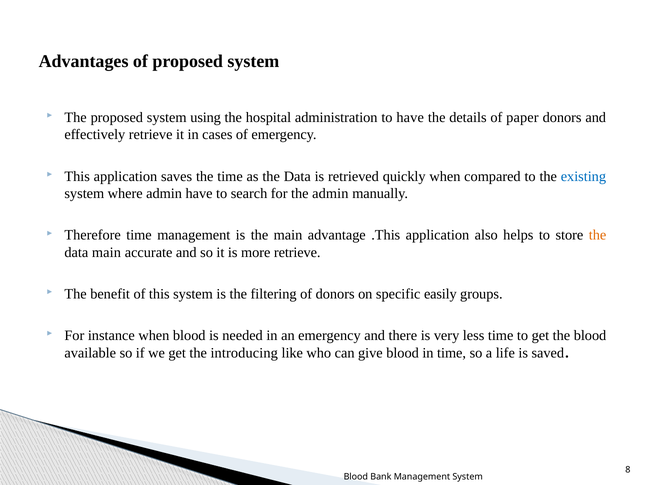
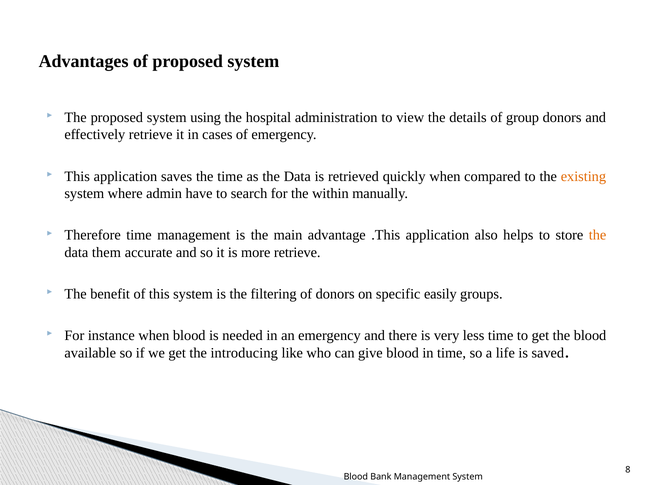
to have: have -> view
paper: paper -> group
existing colour: blue -> orange
the admin: admin -> within
data main: main -> them
